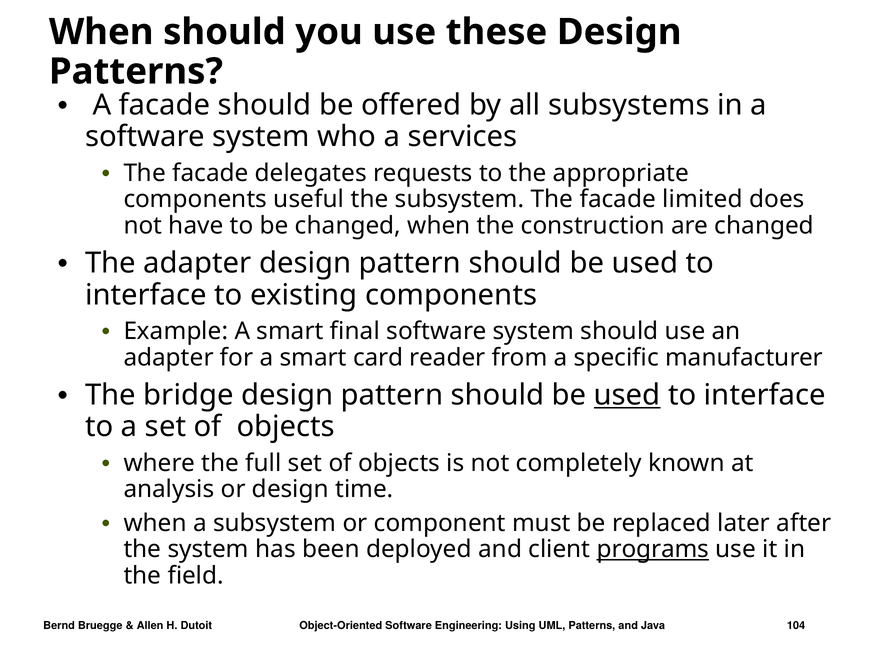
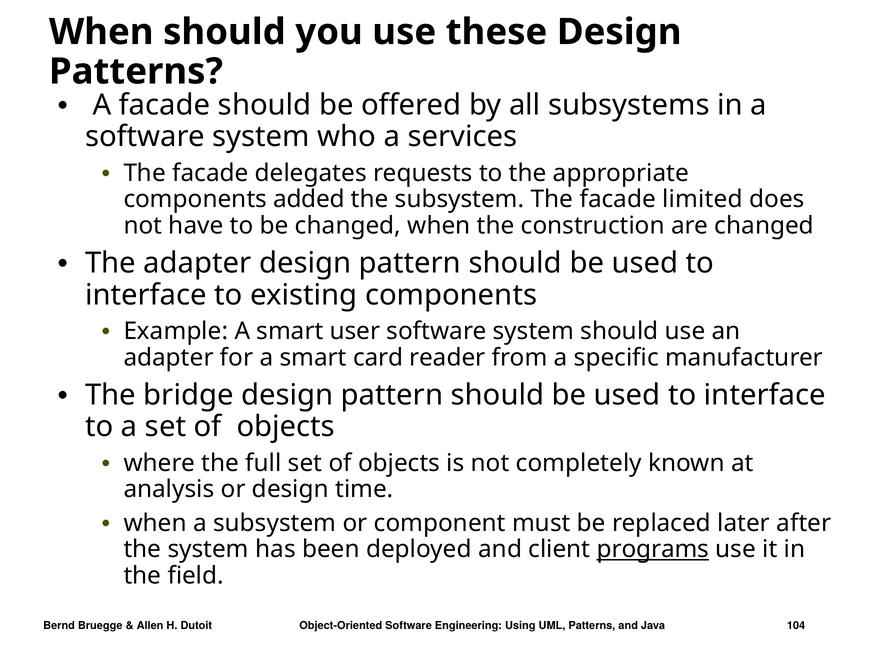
useful: useful -> added
final: final -> user
used at (627, 395) underline: present -> none
